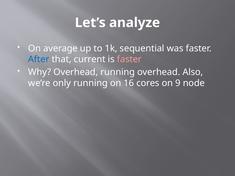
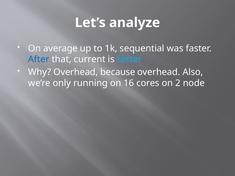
faster at (129, 59) colour: pink -> light blue
Overhead running: running -> because
9: 9 -> 2
